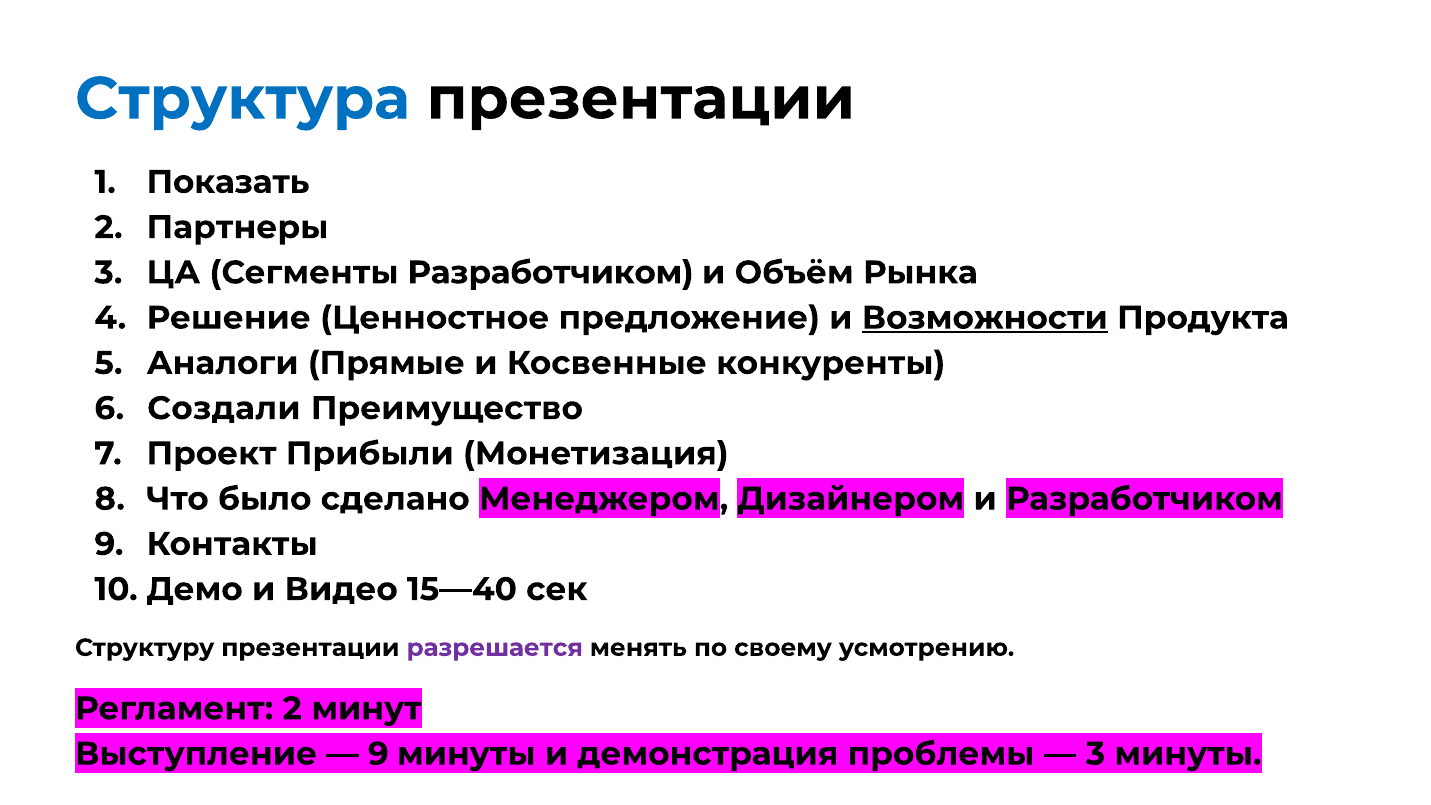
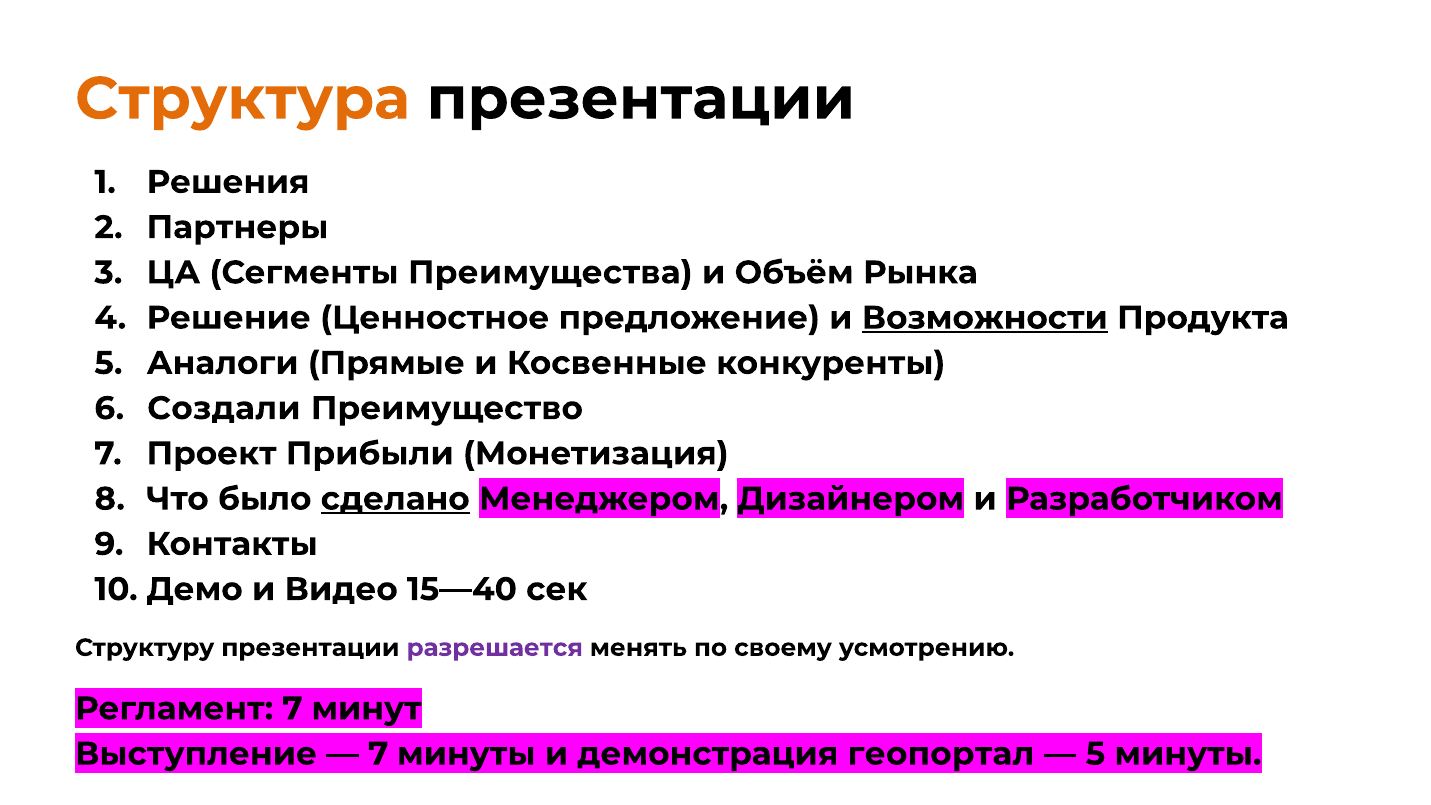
Структура colour: blue -> orange
Показать: Показать -> Решения
Сегменты Разработчиком: Разработчиком -> Преимущества
сделано underline: none -> present
Регламент 2: 2 -> 7
9 at (378, 754): 9 -> 7
проблемы: проблемы -> геопортал
3 at (1095, 754): 3 -> 5
